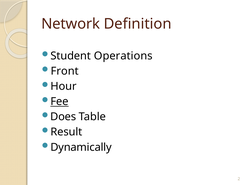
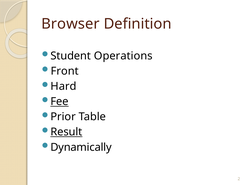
Network: Network -> Browser
Hour: Hour -> Hard
Does: Does -> Prior
Result underline: none -> present
